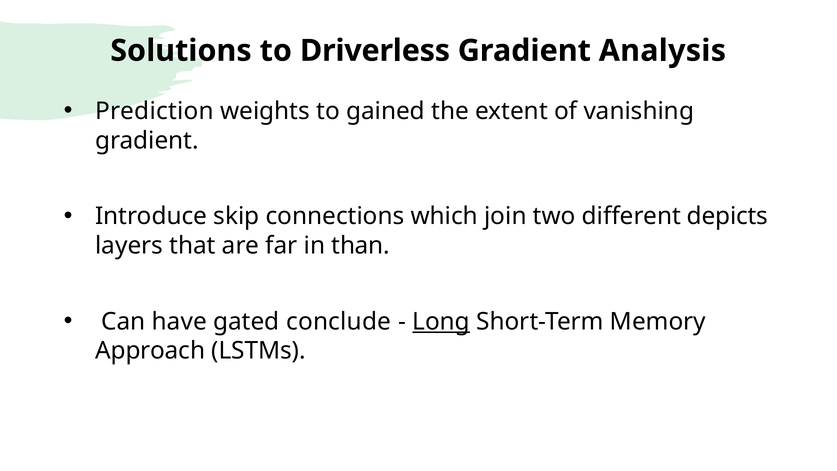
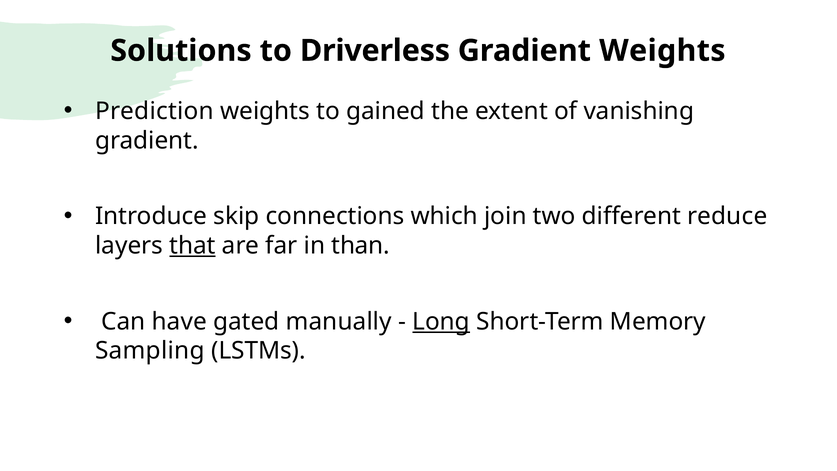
Gradient Analysis: Analysis -> Weights
depicts: depicts -> reduce
that underline: none -> present
conclude: conclude -> manually
Approach: Approach -> Sampling
